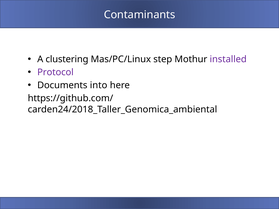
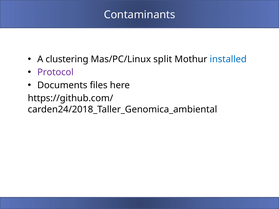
step: step -> split
installed colour: purple -> blue
into: into -> files
